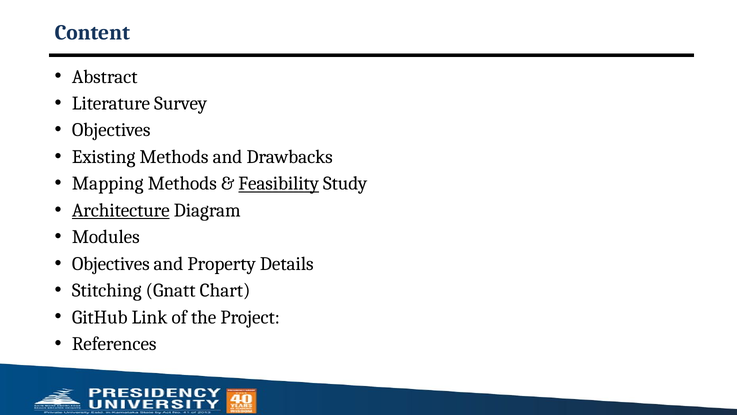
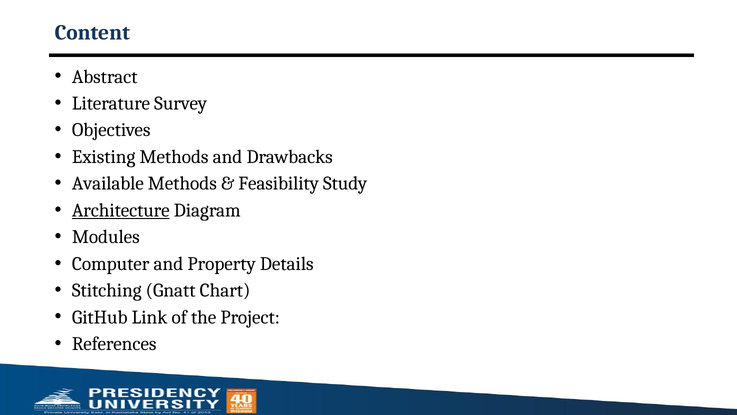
Mapping: Mapping -> Available
Feasibility underline: present -> none
Objectives at (111, 263): Objectives -> Computer
